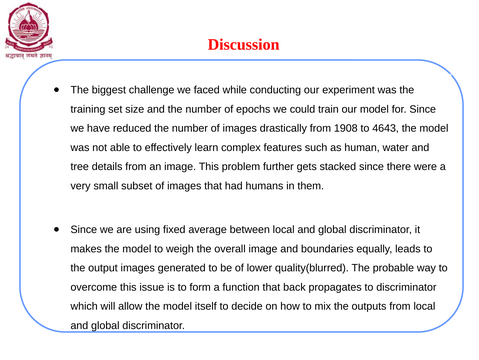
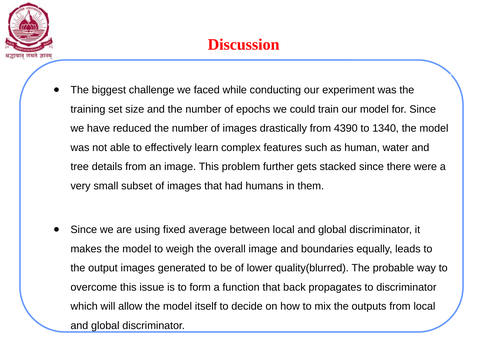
1908: 1908 -> 4390
4643: 4643 -> 1340
